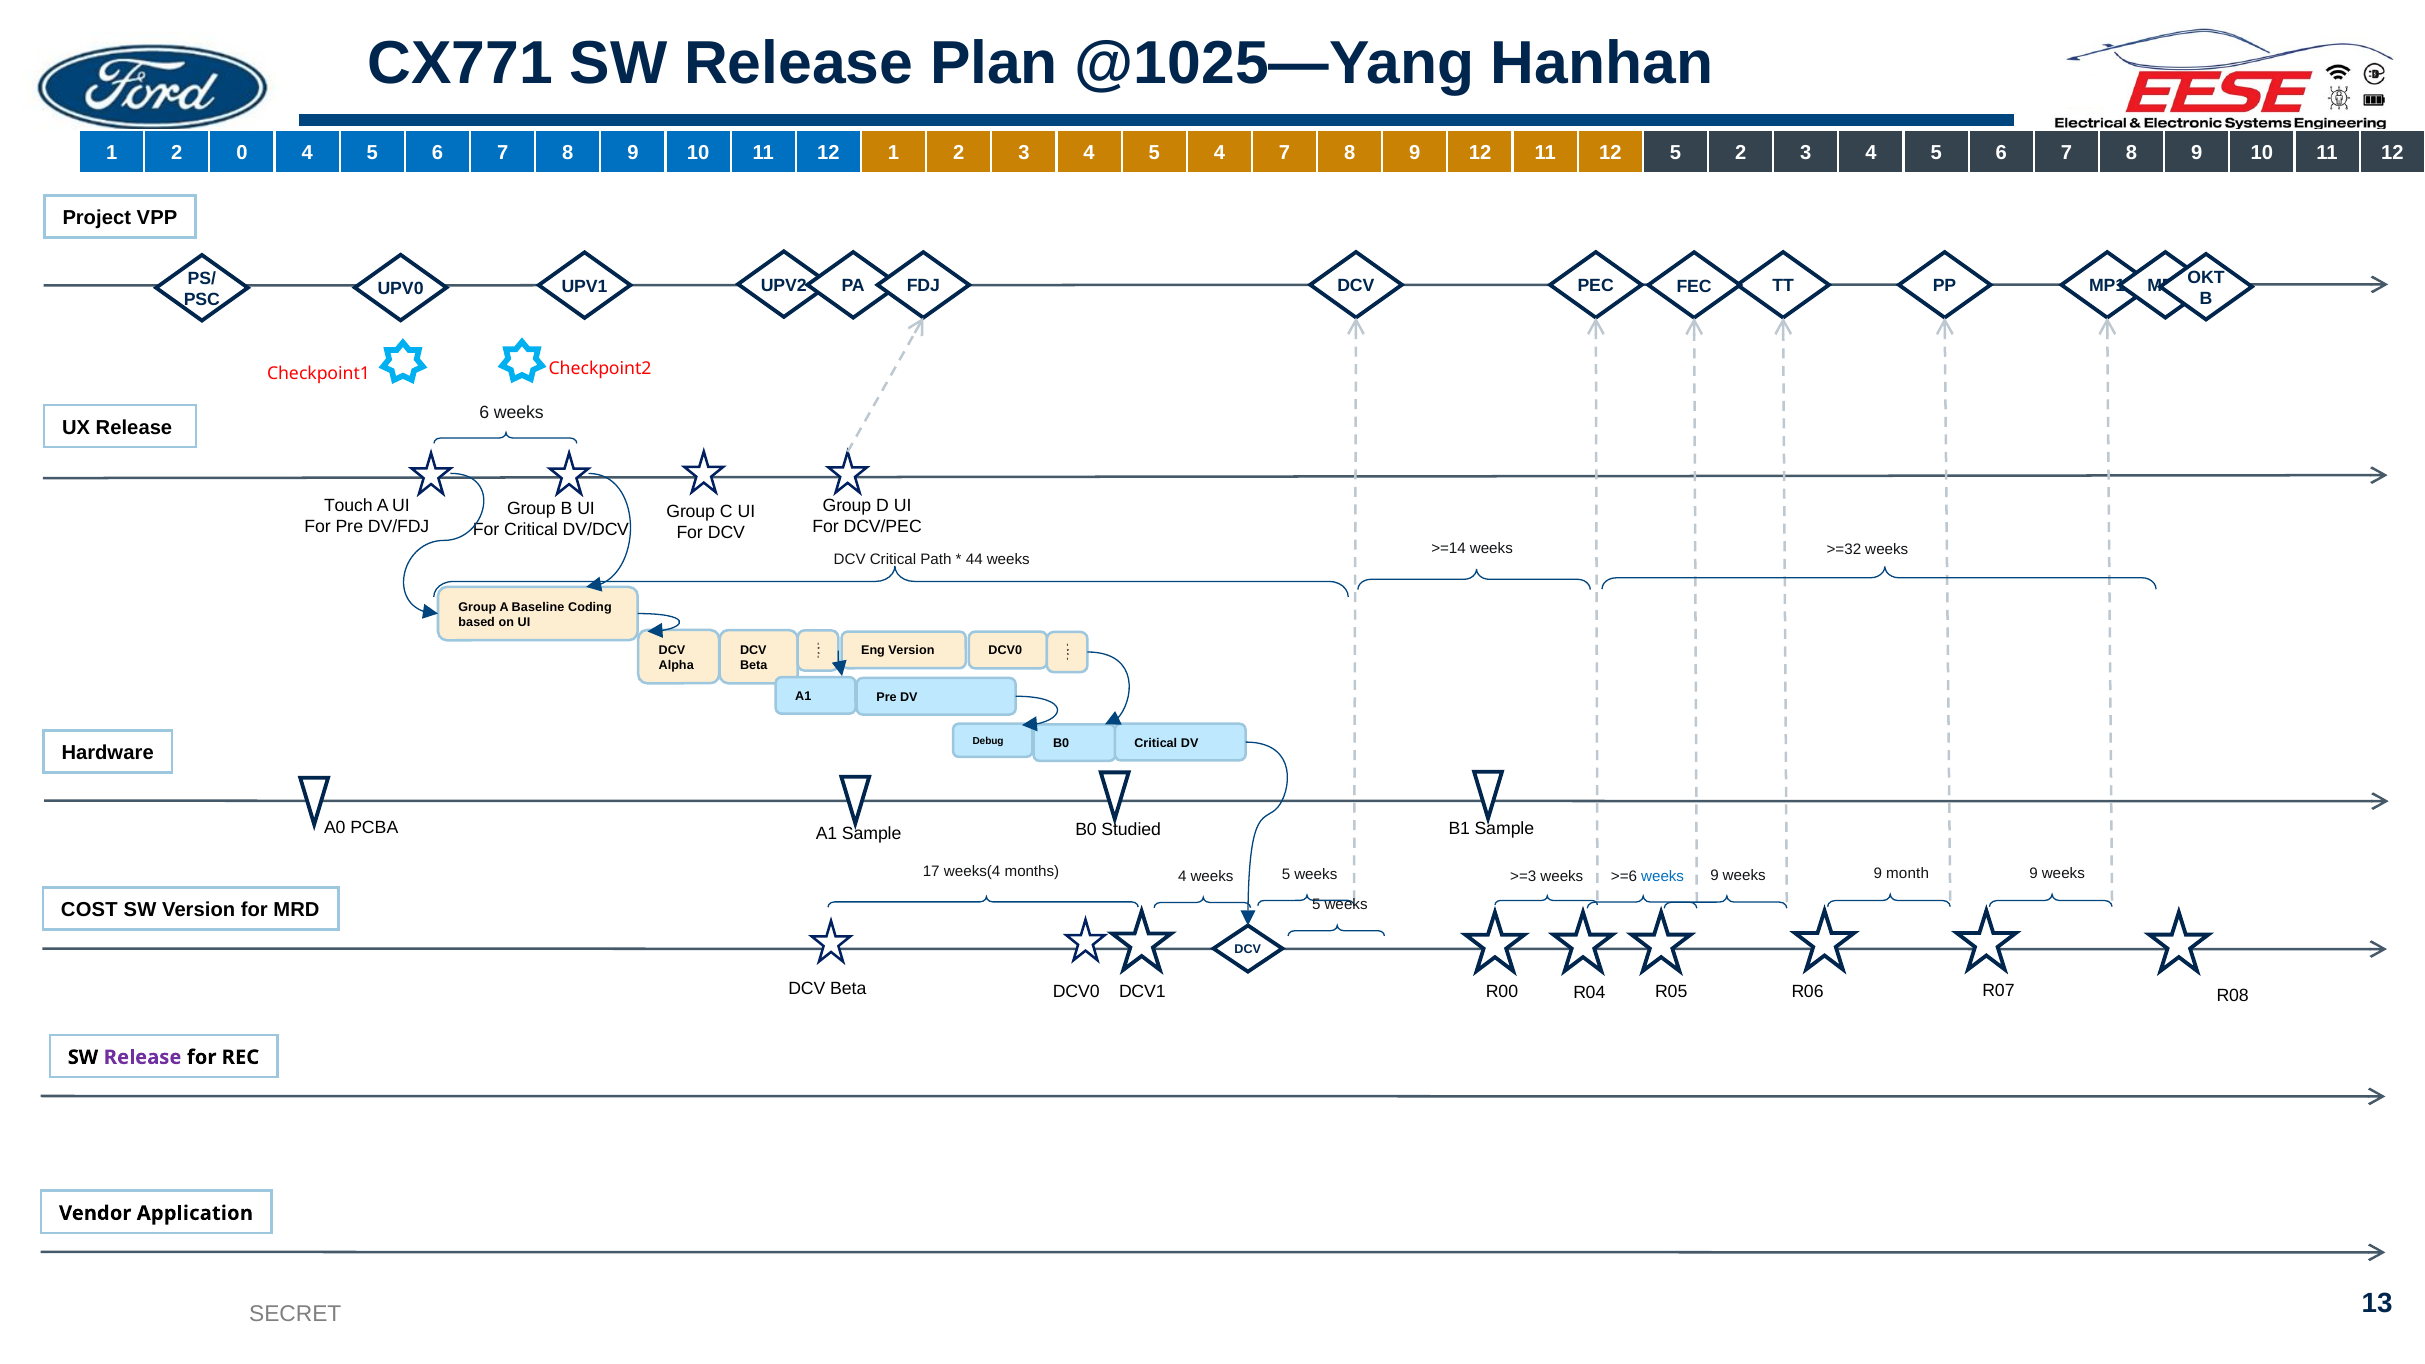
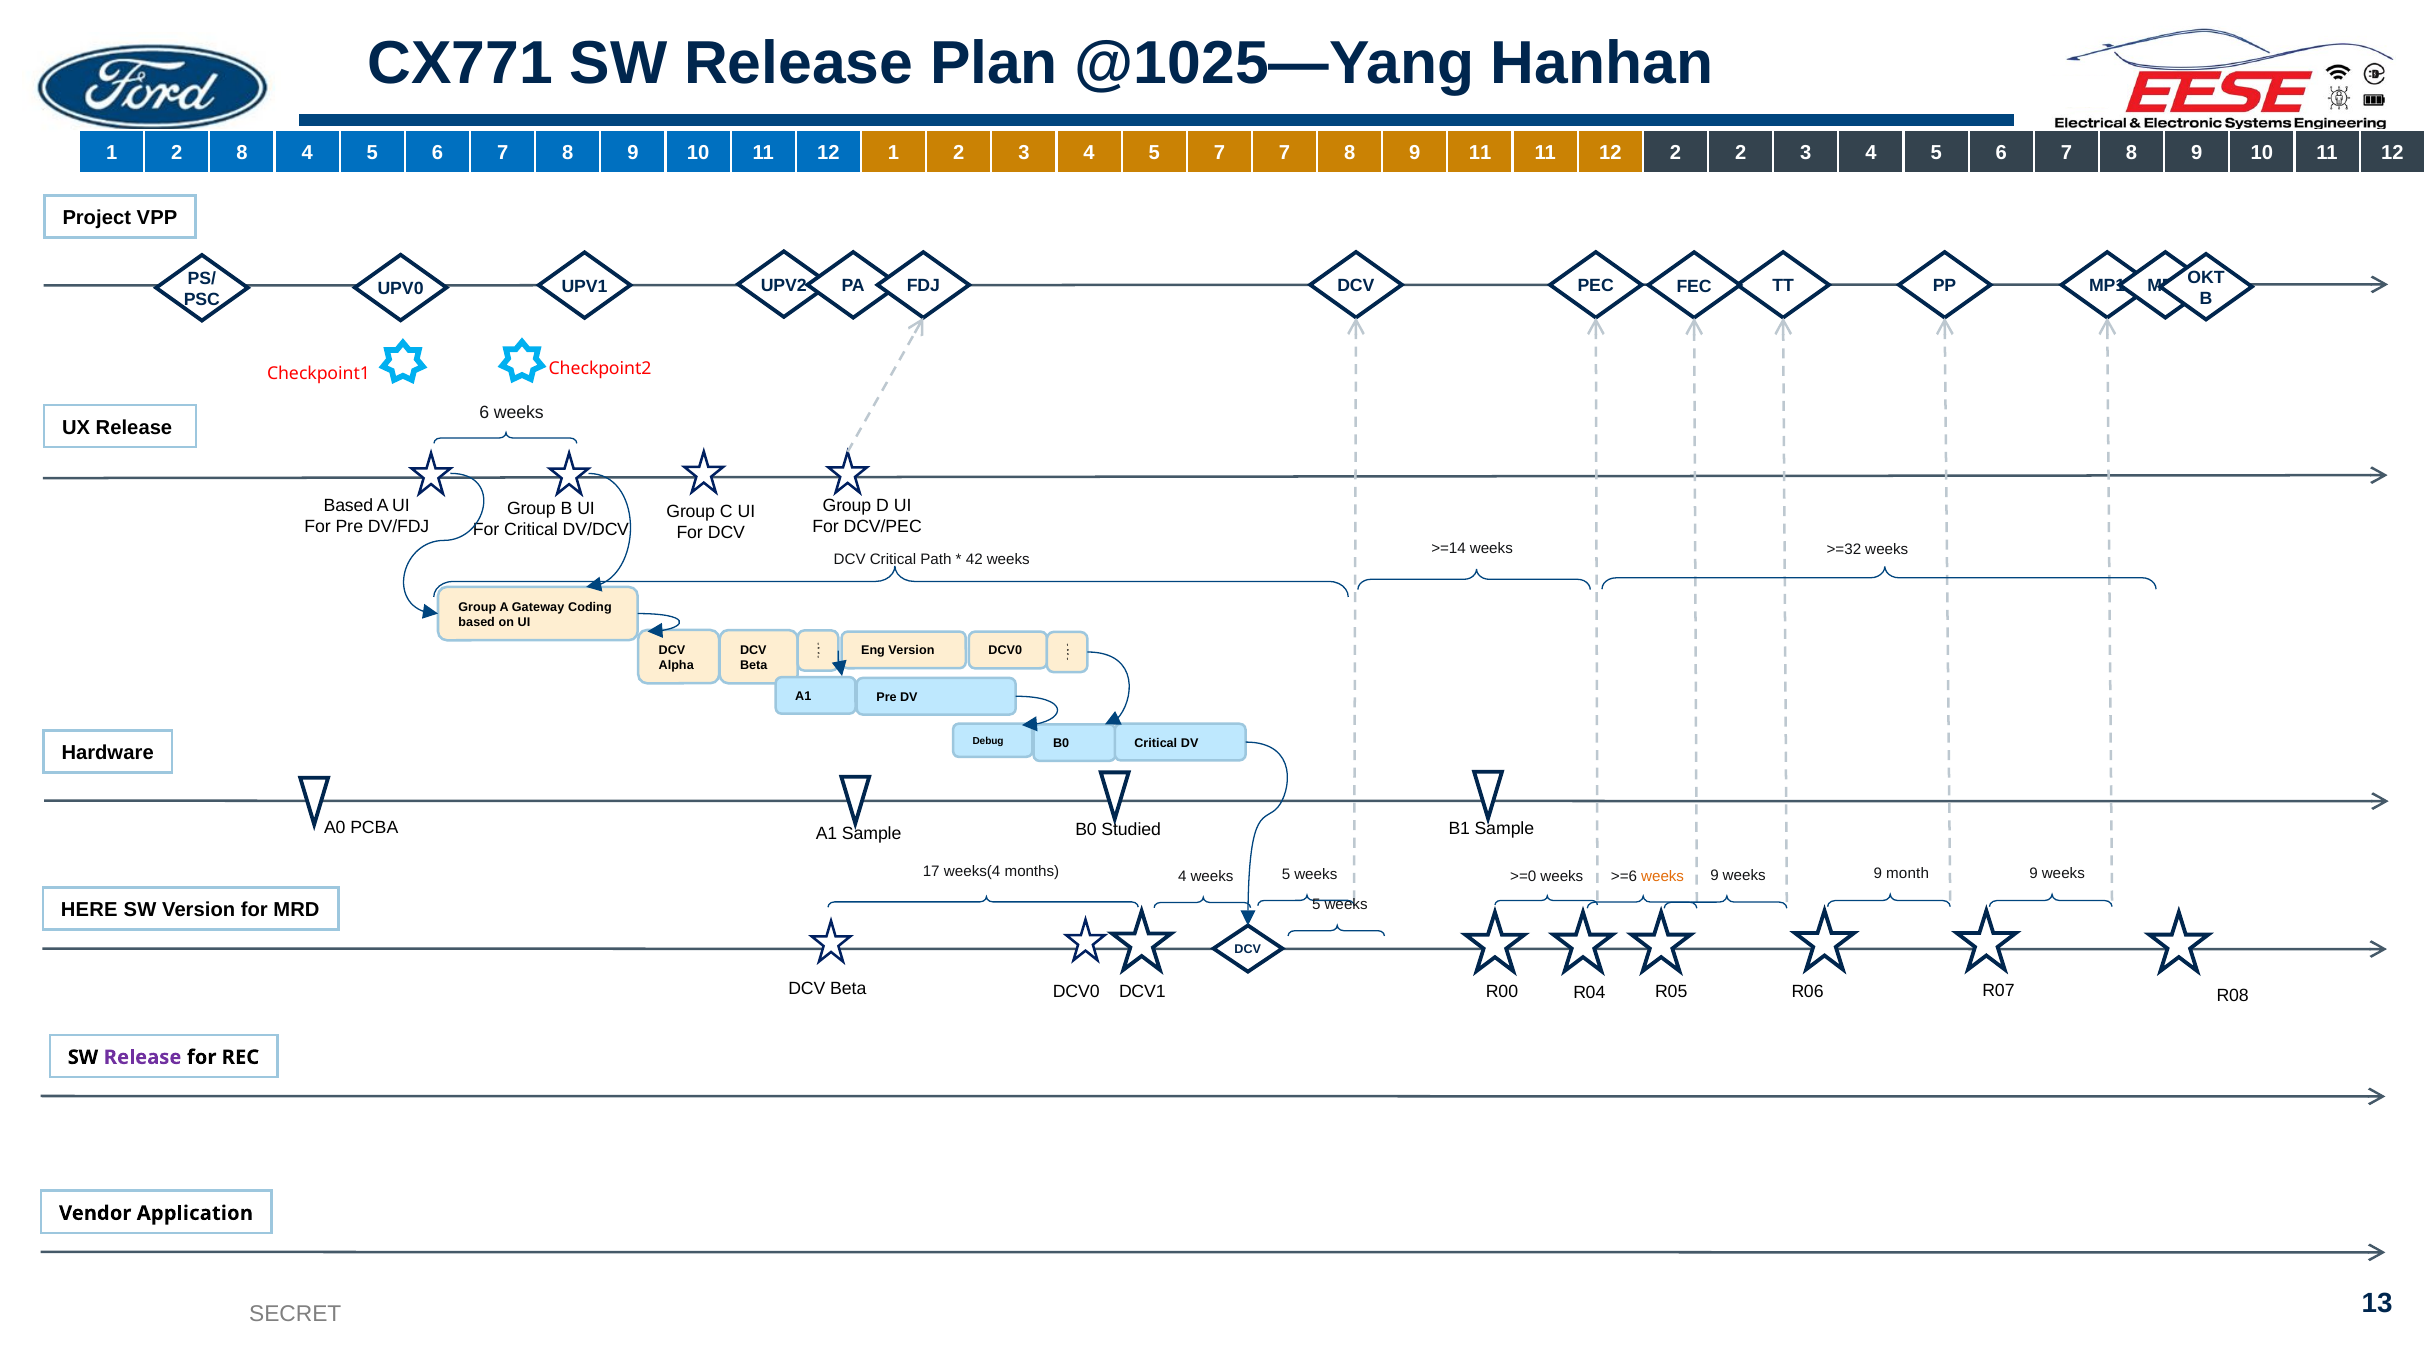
2 0: 0 -> 8
5 4: 4 -> 7
9 12: 12 -> 11
12 5: 5 -> 2
Touch at (348, 506): Touch -> Based
44: 44 -> 42
Baseline: Baseline -> Gateway
>=3: >=3 -> >=0
weeks at (1663, 877) colour: blue -> orange
COST: COST -> HERE
